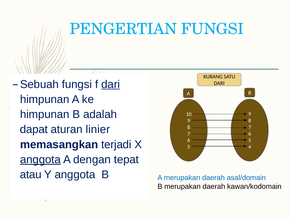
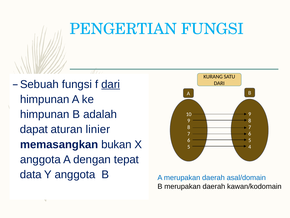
terjadi: terjadi -> bukan
anggota at (40, 159) underline: present -> none
atau: atau -> data
